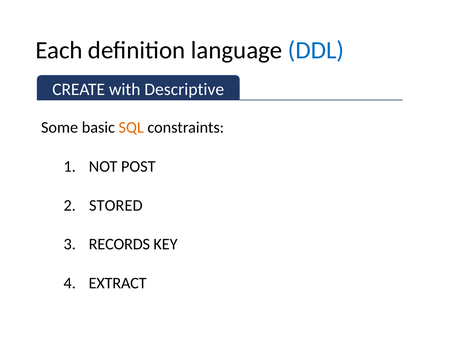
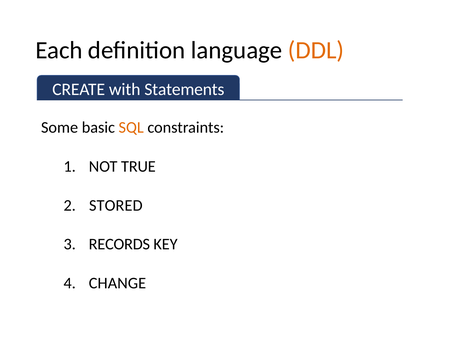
DDL colour: blue -> orange
Descriptive: Descriptive -> Statements
POST: POST -> TRUE
EXTRACT: EXTRACT -> CHANGE
